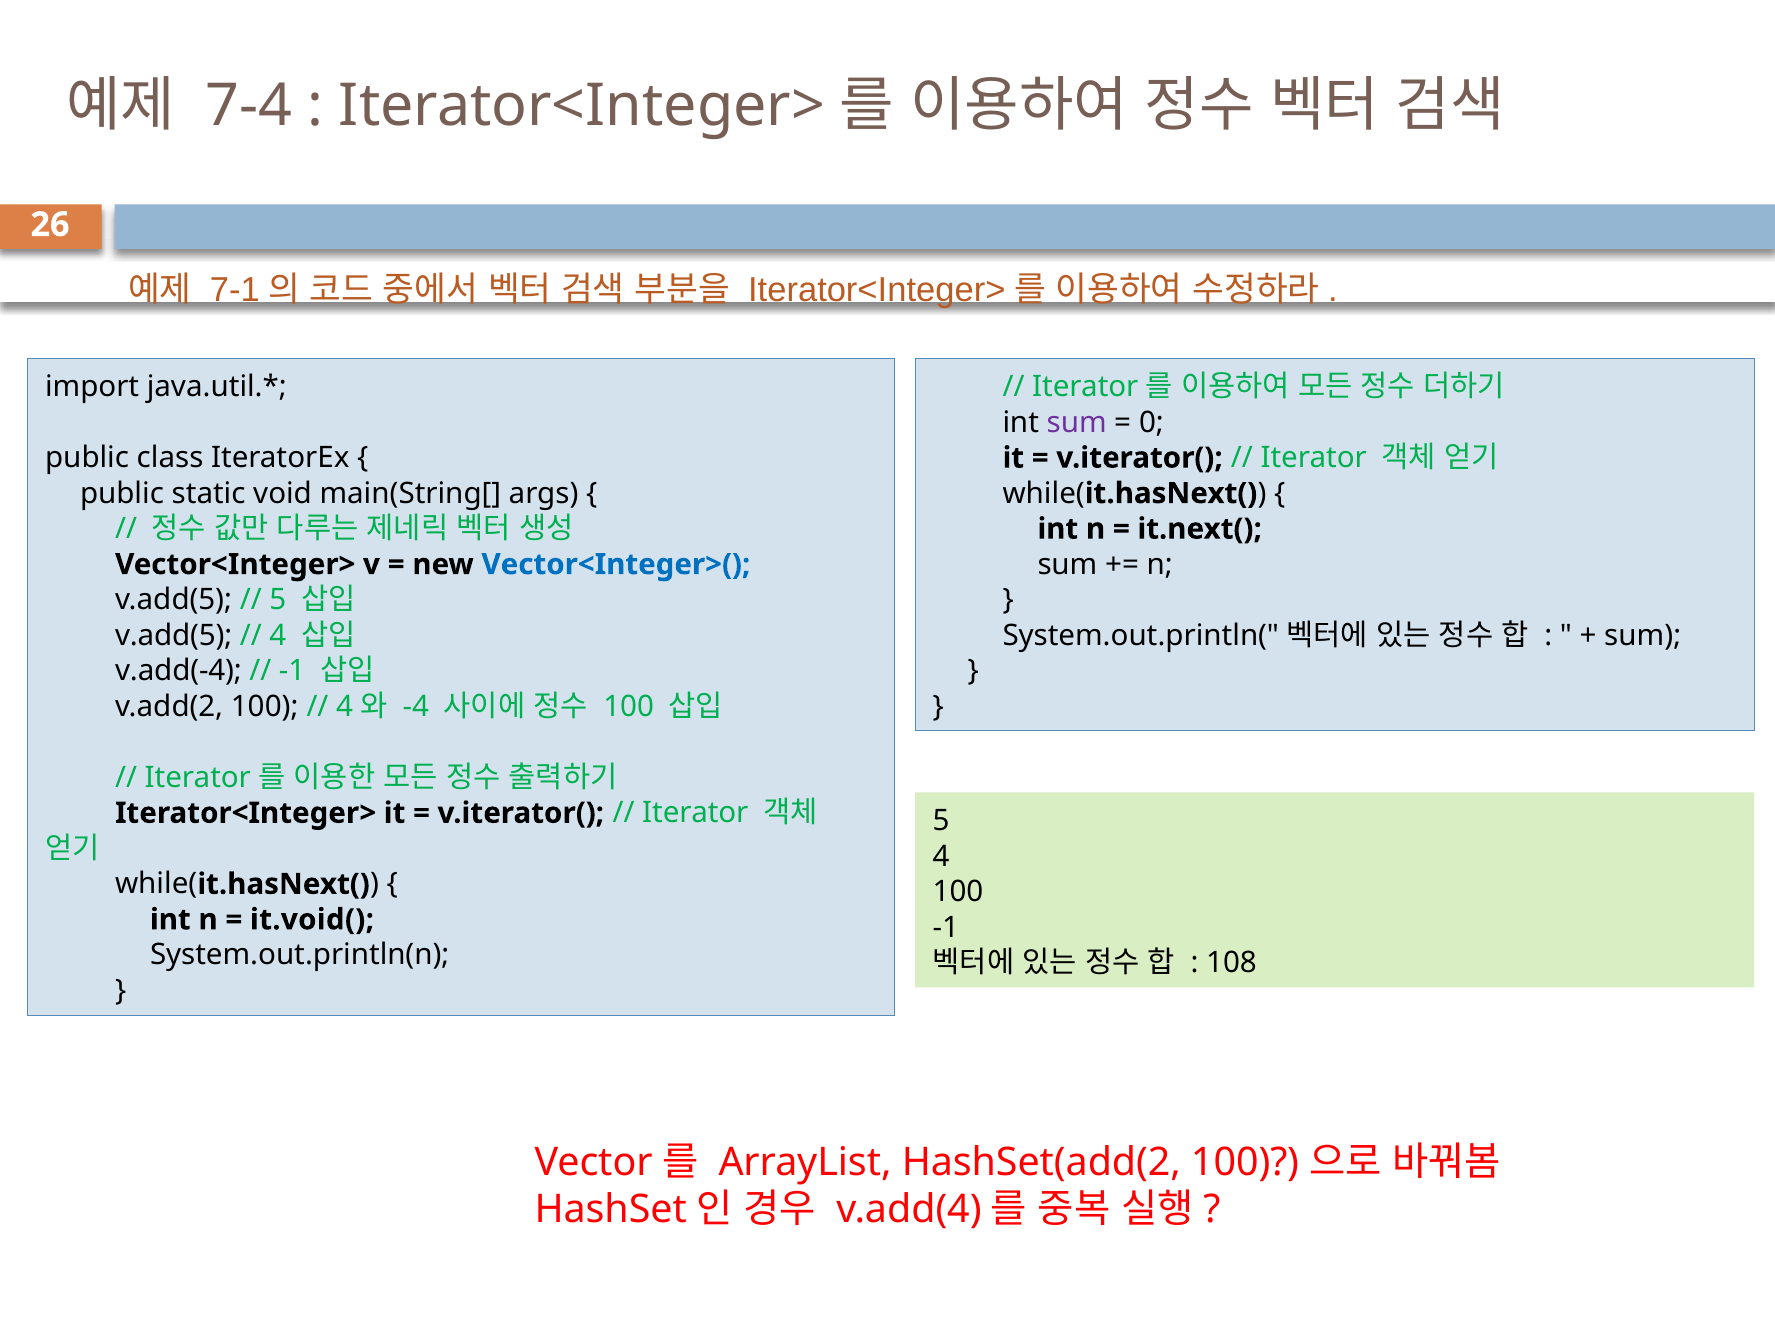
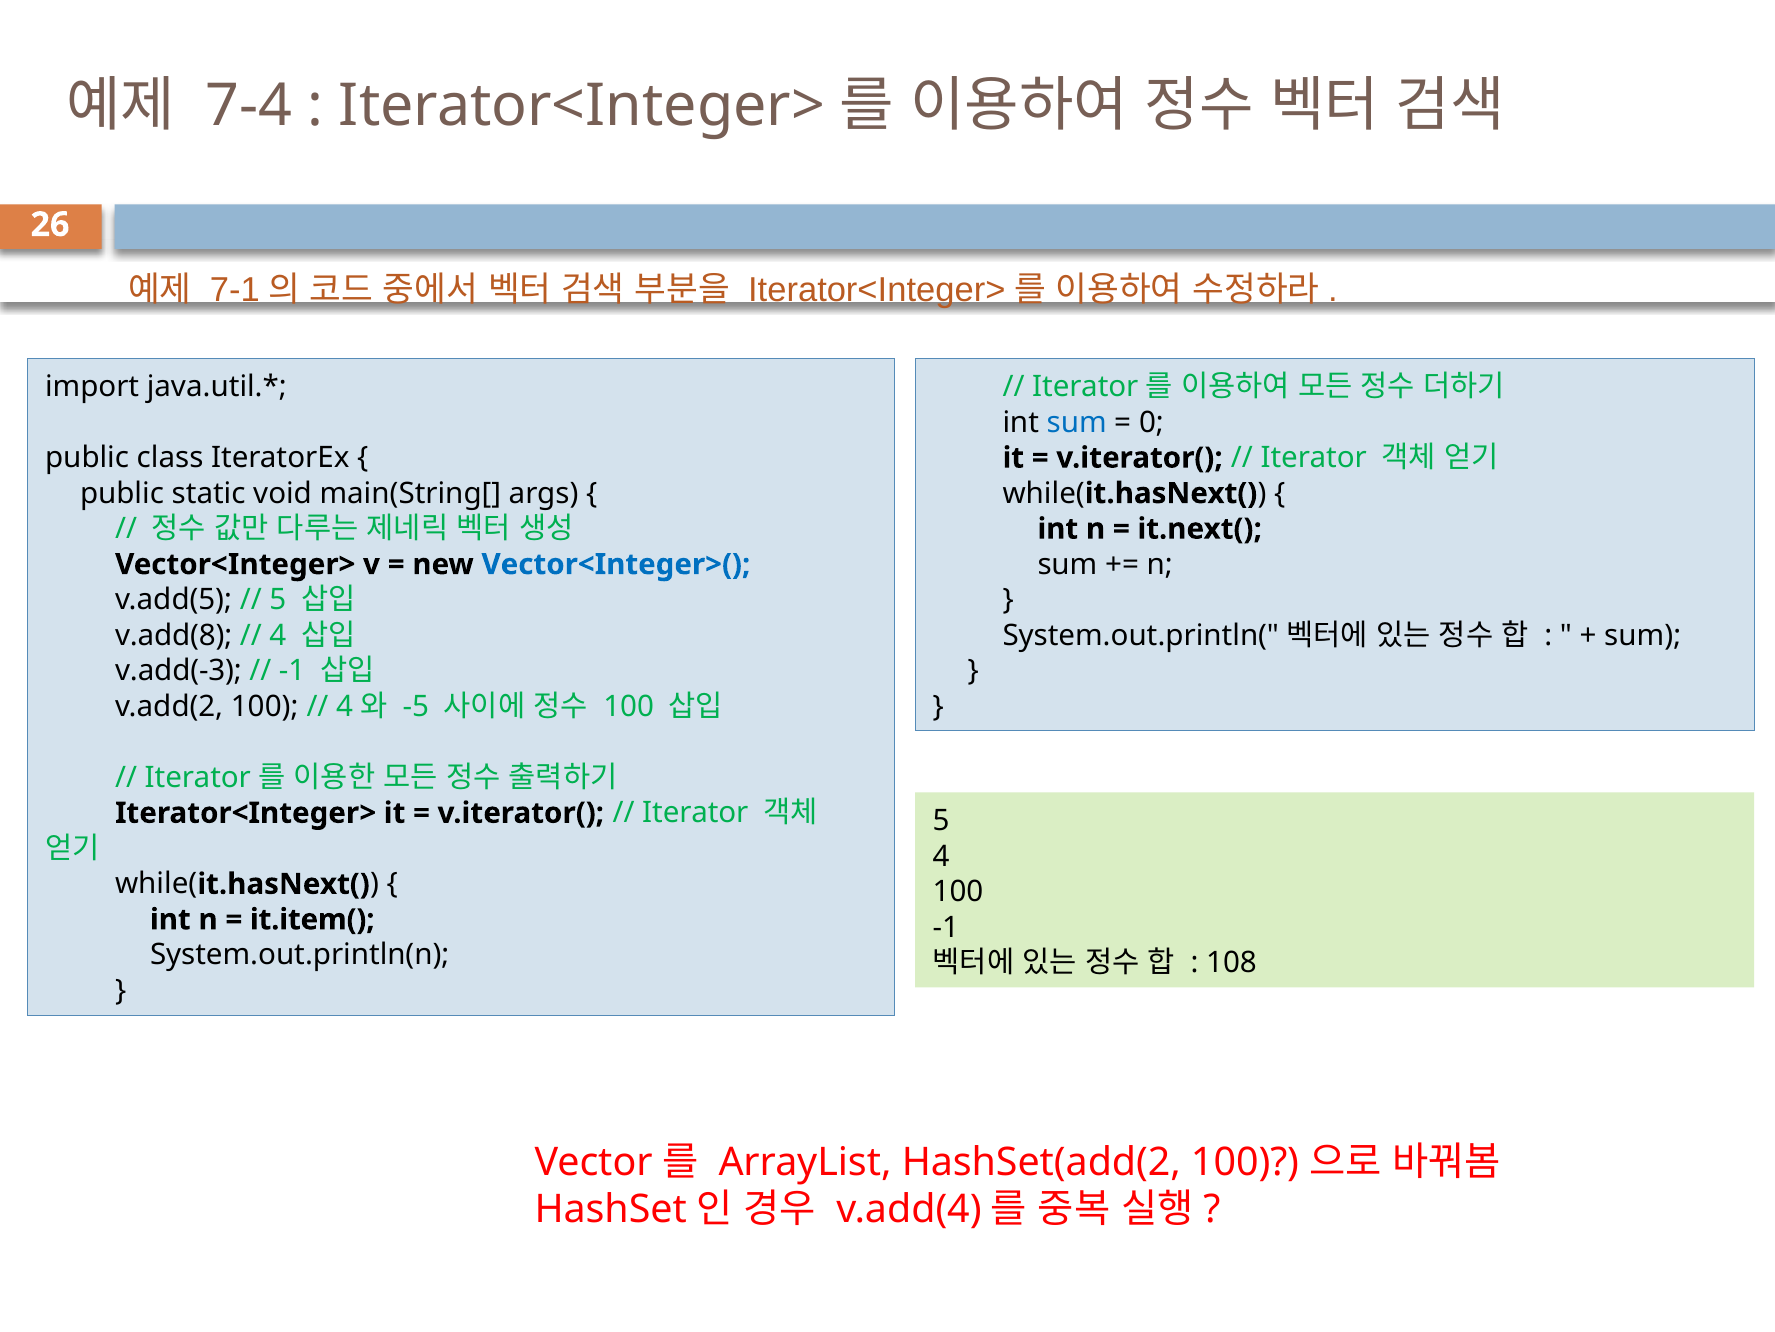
sum at (1077, 422) colour: purple -> blue
v.add(5 at (174, 635): v.add(5 -> v.add(8
v.add(-4: v.add(-4 -> v.add(-3
-4: -4 -> -5
it.void(: it.void( -> it.item(
